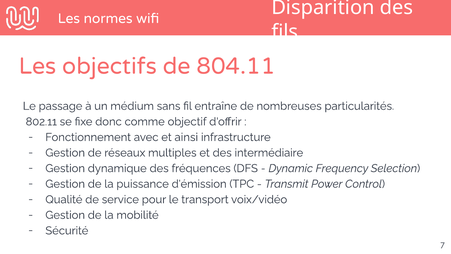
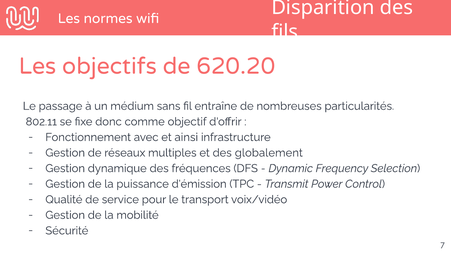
804.11: 804.11 -> 620.20
intermédiaire: intermédiaire -> globalement
